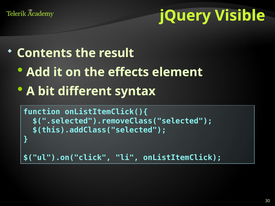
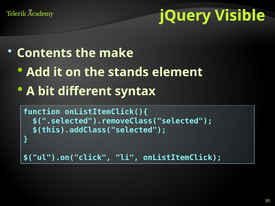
result: result -> make
effects: effects -> stands
